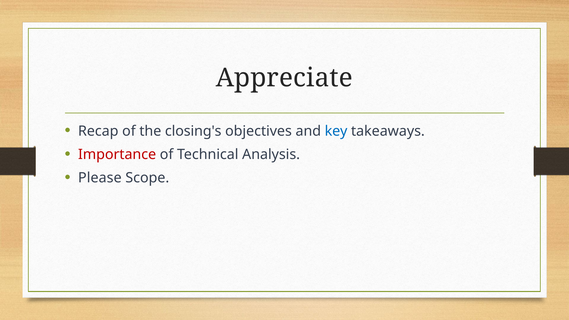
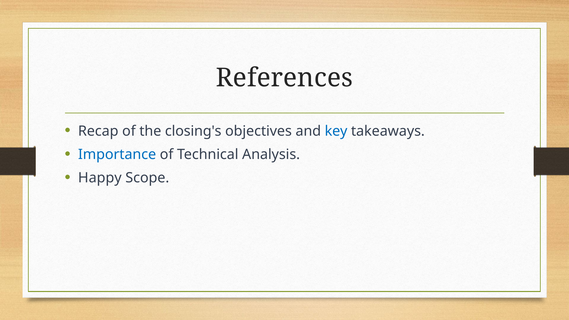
Appreciate: Appreciate -> References
Importance colour: red -> blue
Please: Please -> Happy
